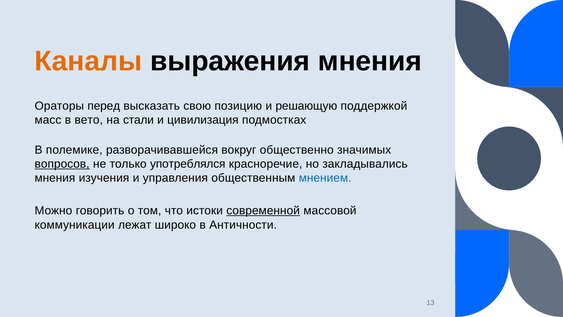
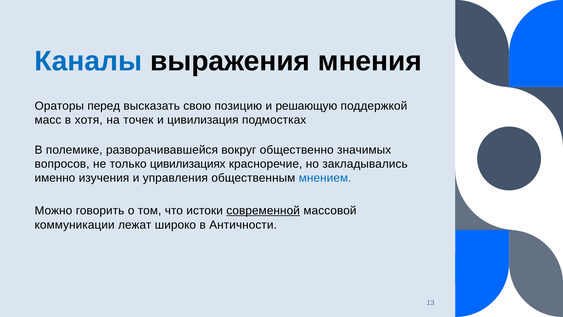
Каналы colour: orange -> blue
вето: вето -> хотя
стали: стали -> точек
вопросов underline: present -> none
употреблялся: употреблялся -> цивилизациях
мнения at (55, 178): мнения -> именно
